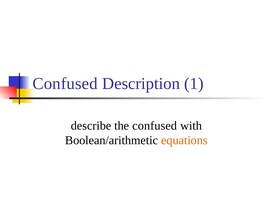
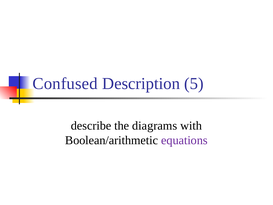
1: 1 -> 5
the confused: confused -> diagrams
equations colour: orange -> purple
